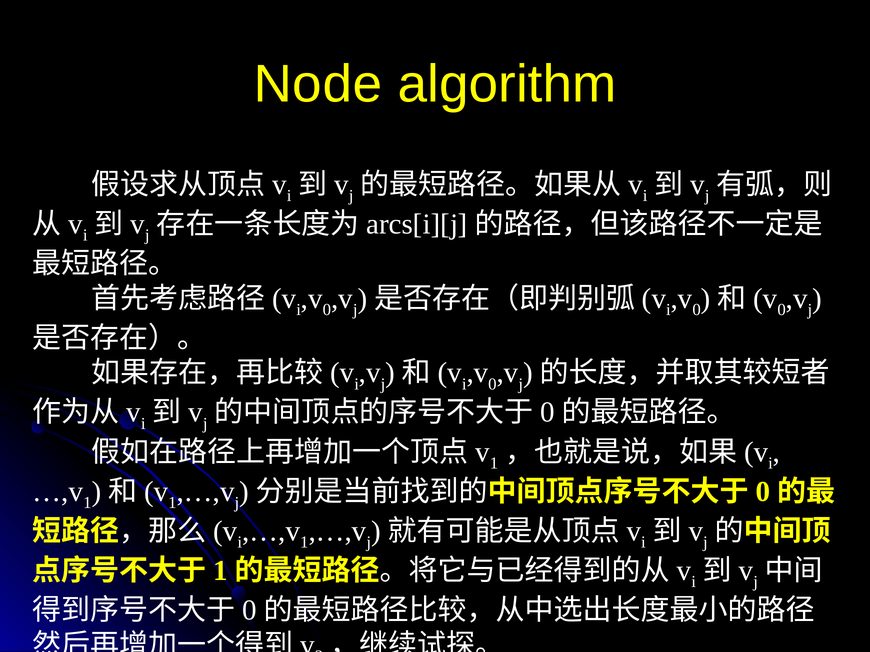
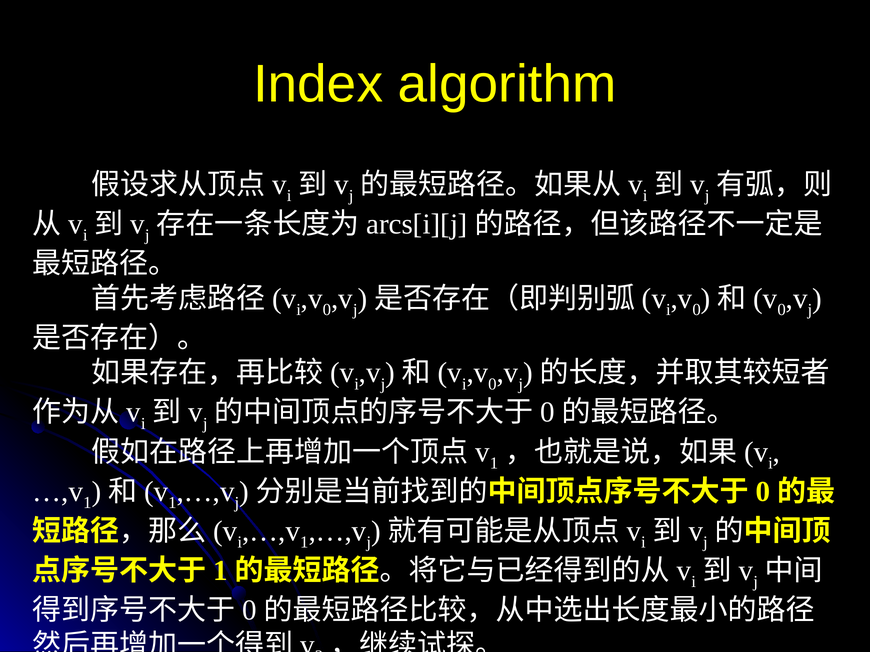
Node: Node -> Index
